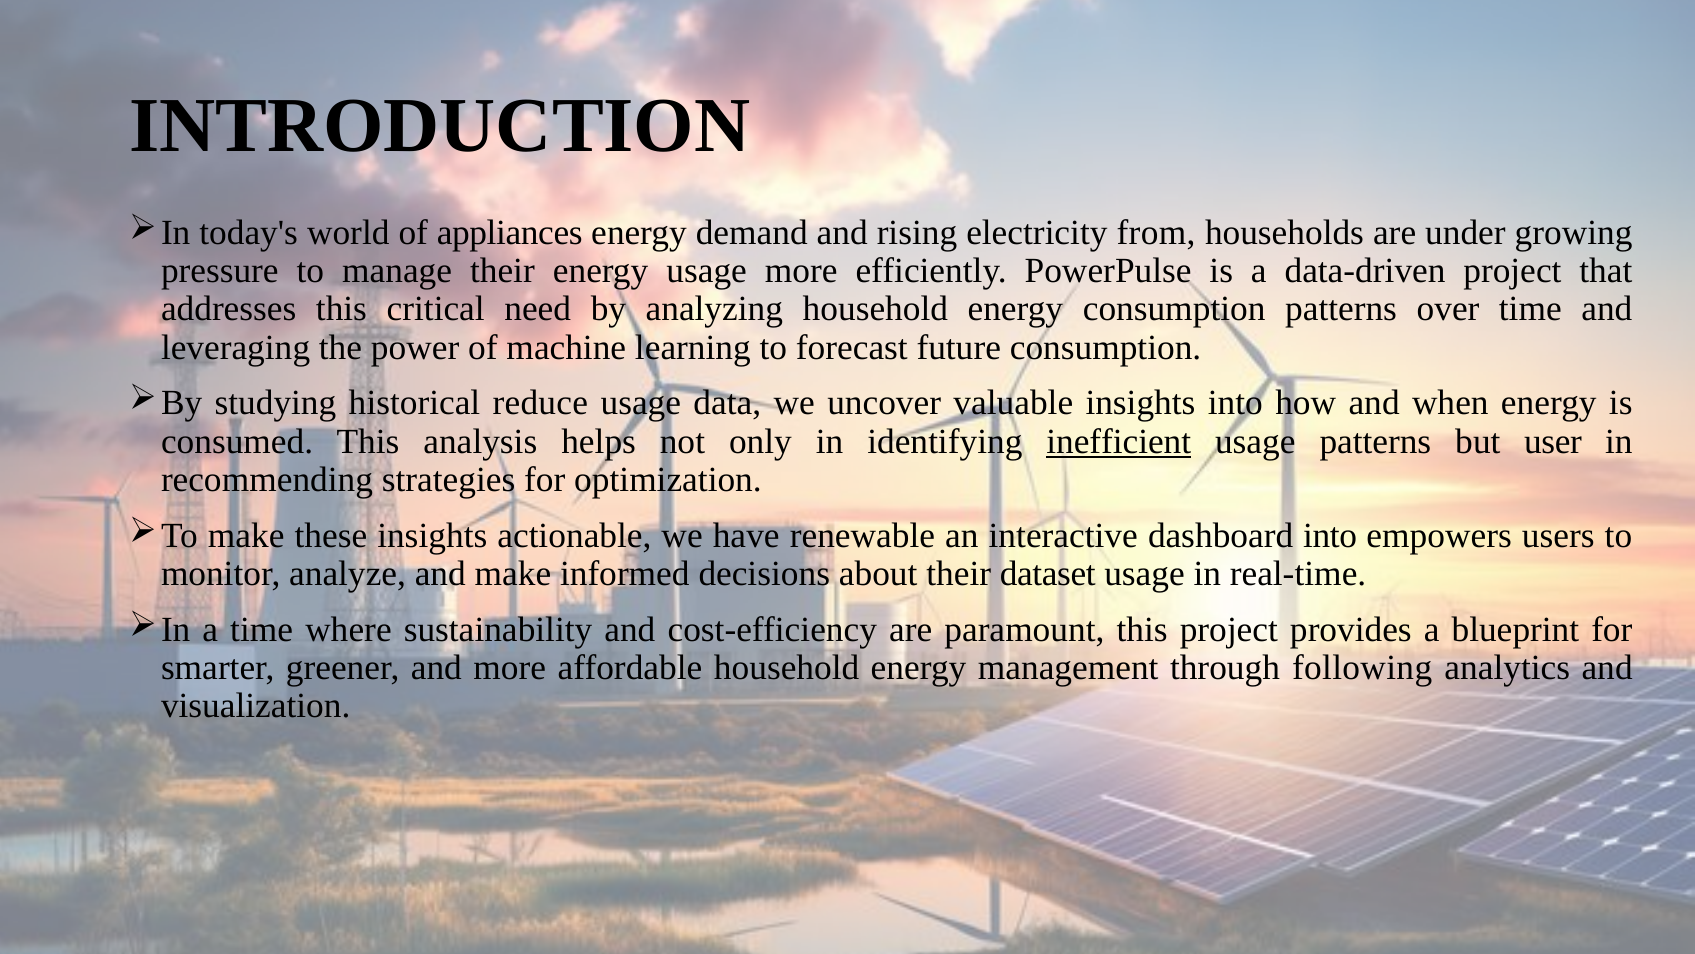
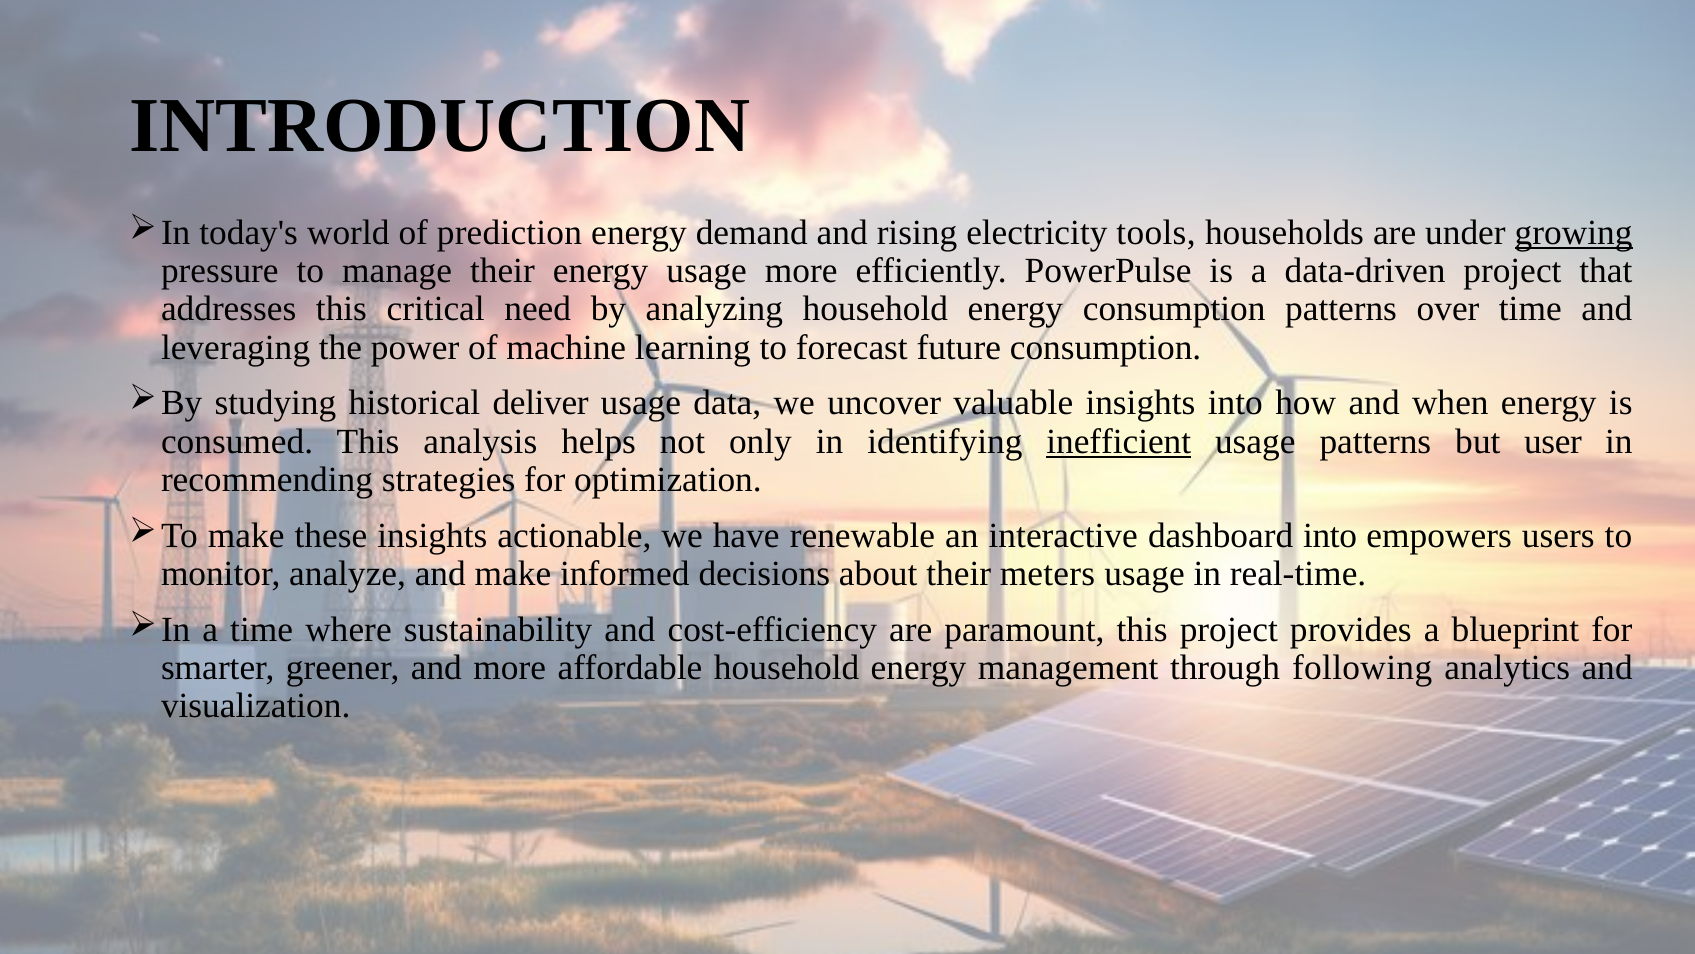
appliances: appliances -> prediction
from: from -> tools
growing underline: none -> present
reduce: reduce -> deliver
dataset: dataset -> meters
